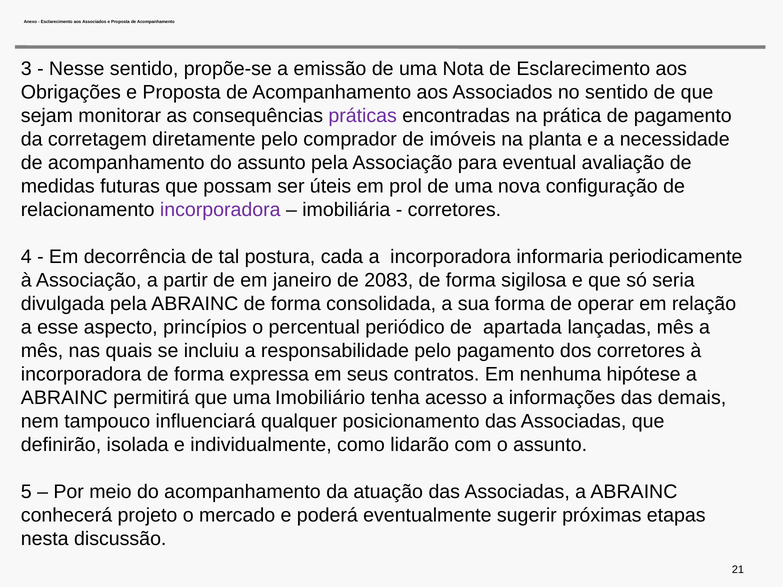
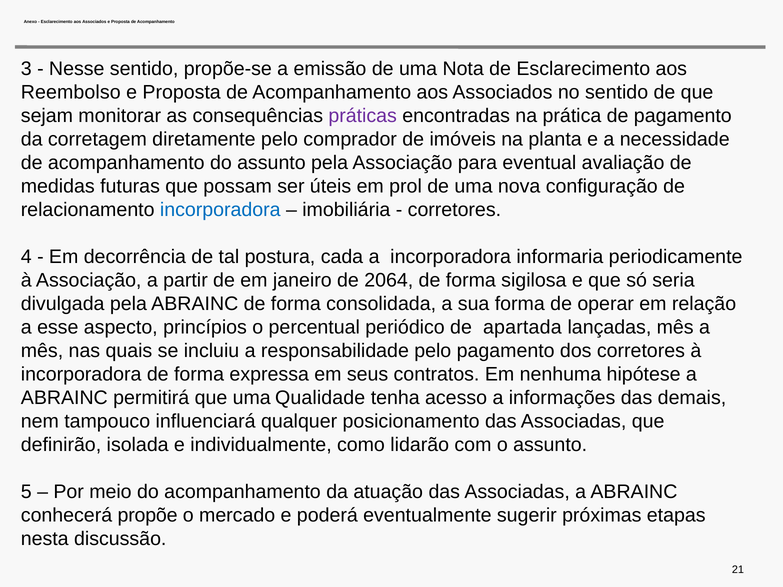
Obrigações: Obrigações -> Reembolso
incorporadora at (220, 210) colour: purple -> blue
2083: 2083 -> 2064
Imobiliário: Imobiliário -> Qualidade
projeto: projeto -> propõe
